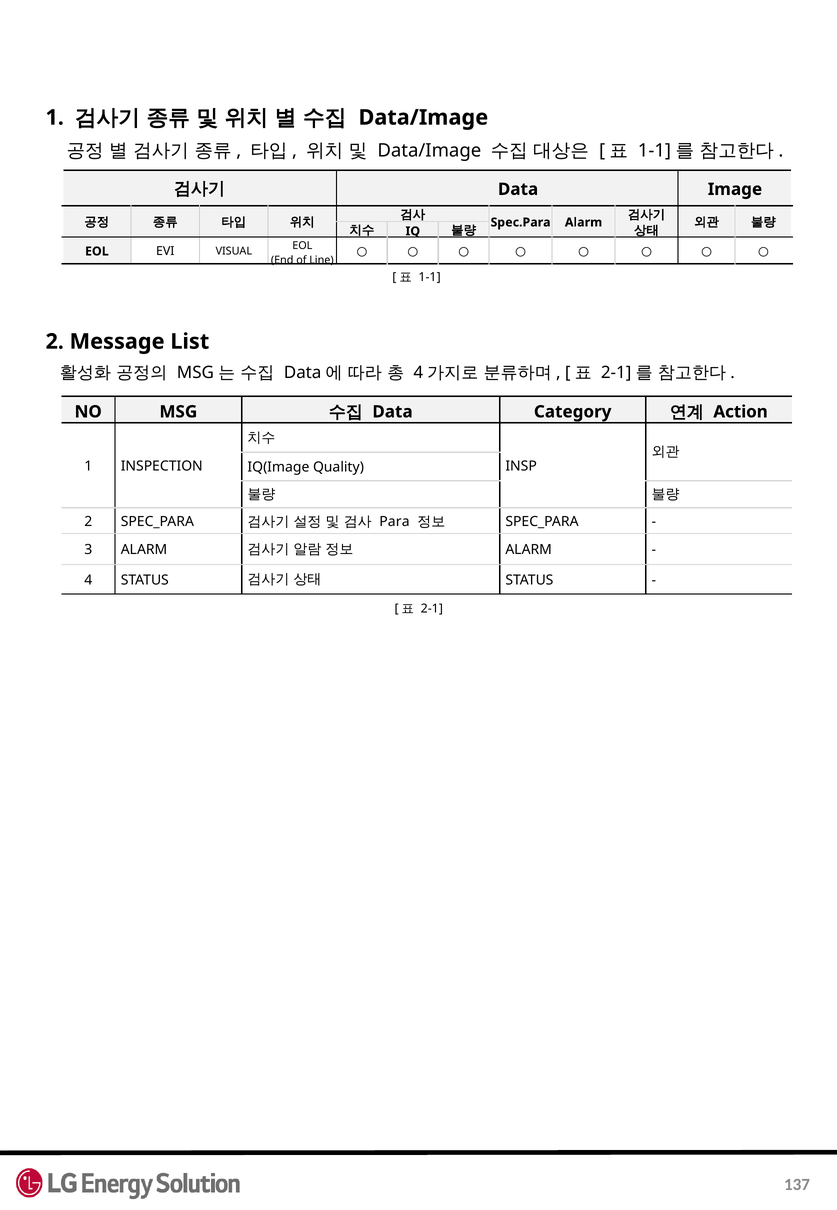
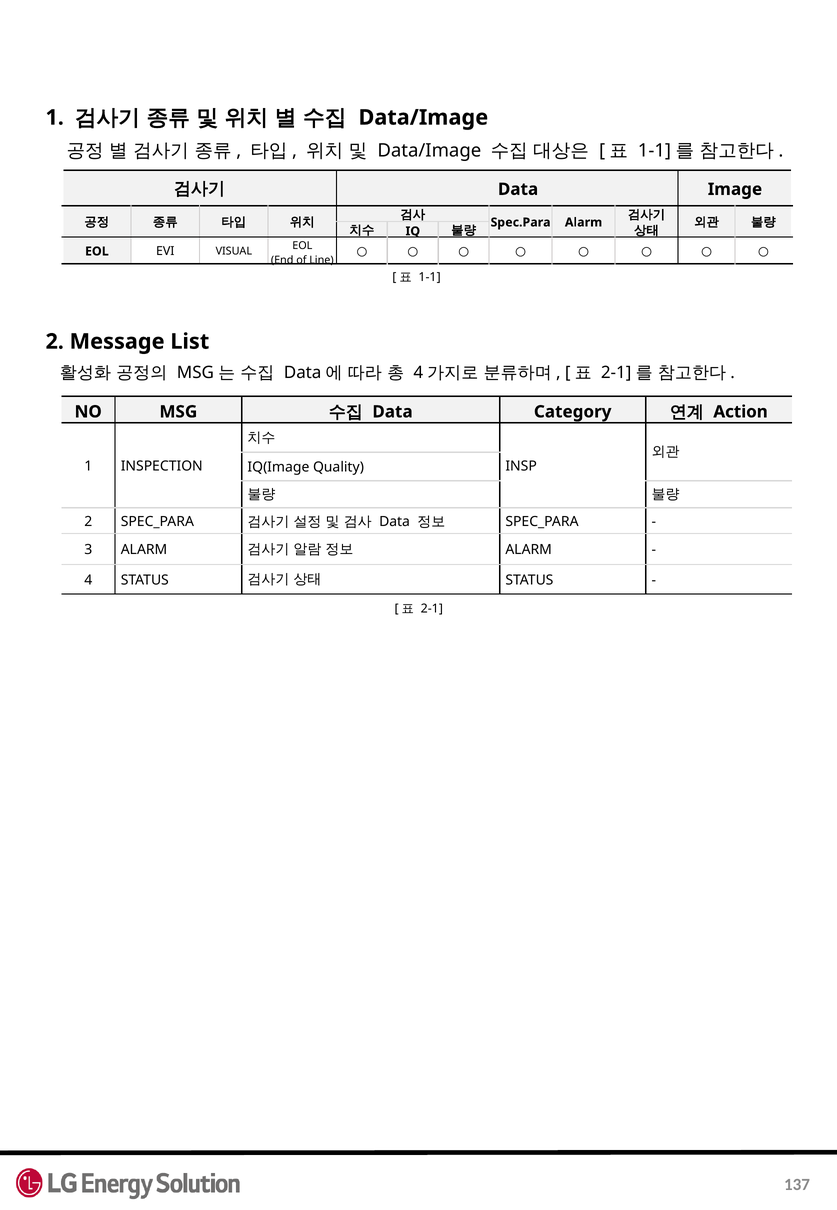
Para at (394, 521): Para -> Data
